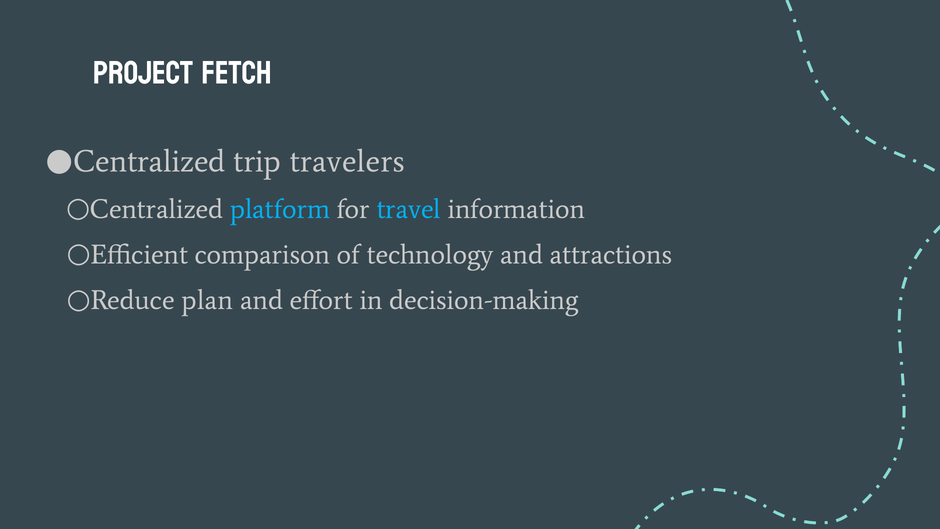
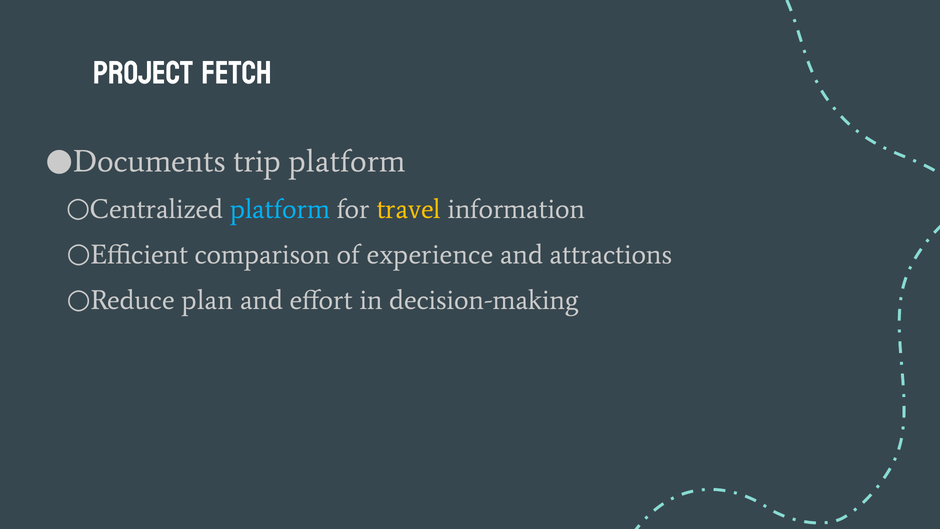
Centralized at (149, 161): Centralized -> Documents
trip travelers: travelers -> platform
travel colour: light blue -> yellow
technology: technology -> experience
